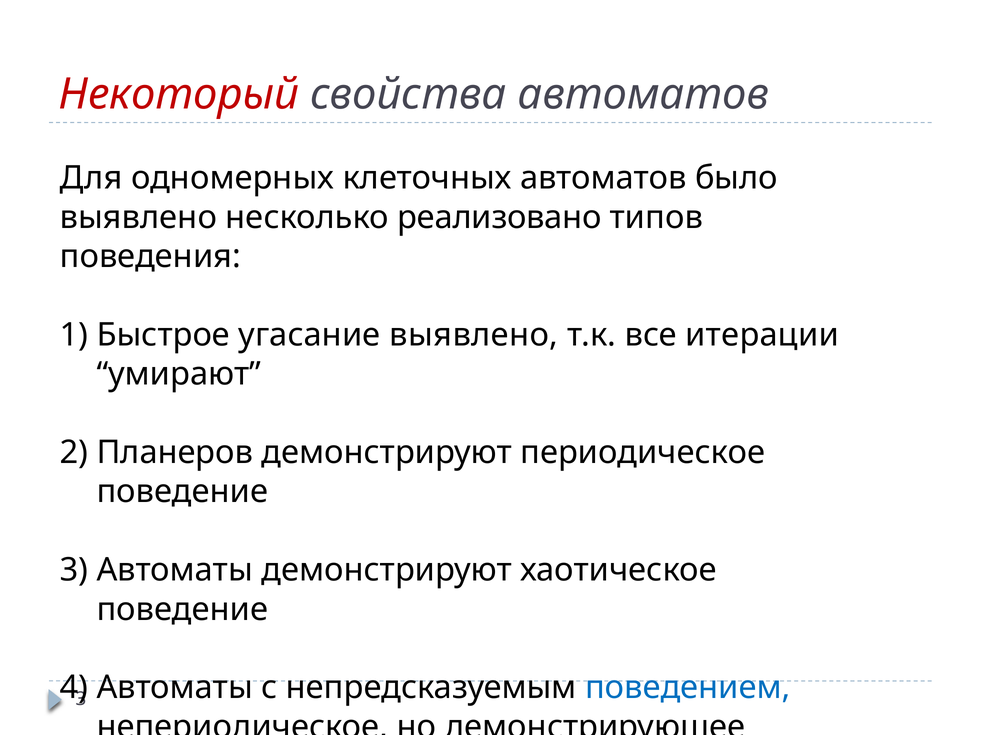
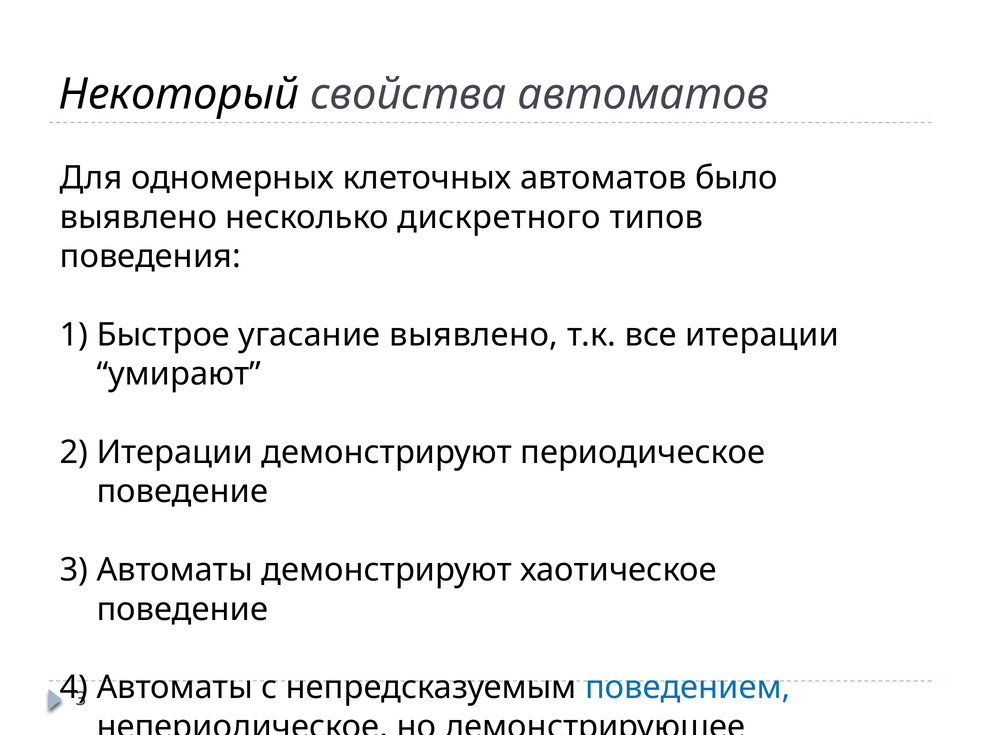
Некоторый colour: red -> black
реализовано: реализовано -> дискретного
Планеров at (175, 453): Планеров -> Итерации
